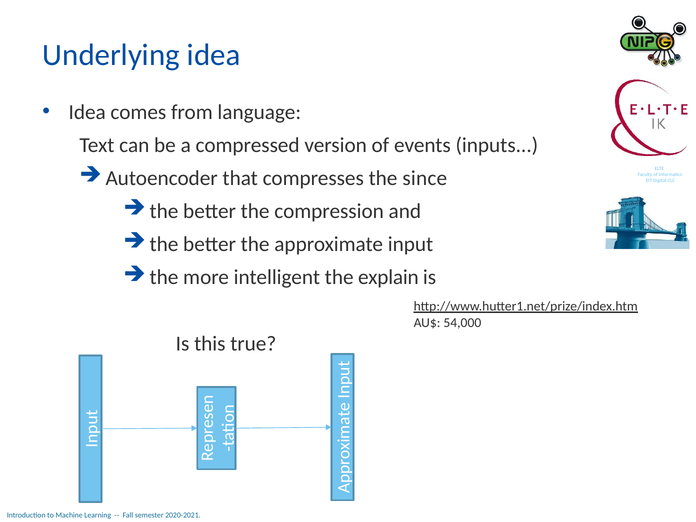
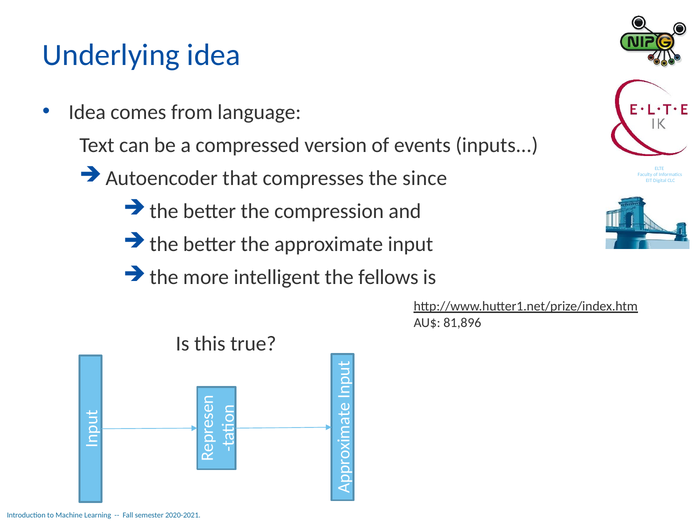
explain: explain -> fellows
54,000: 54,000 -> 81,896
